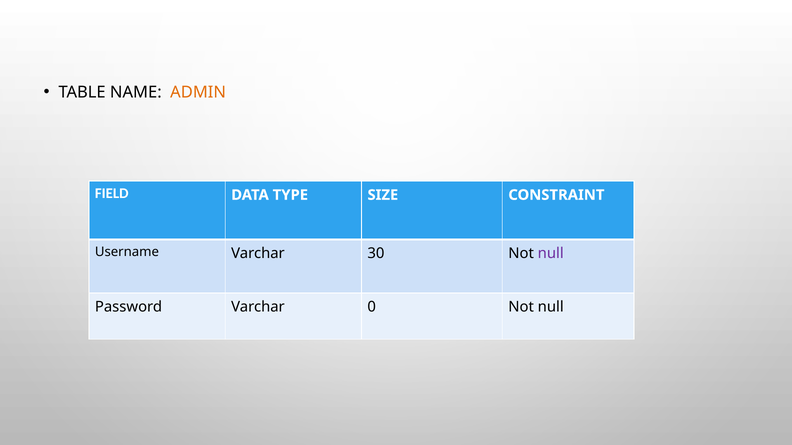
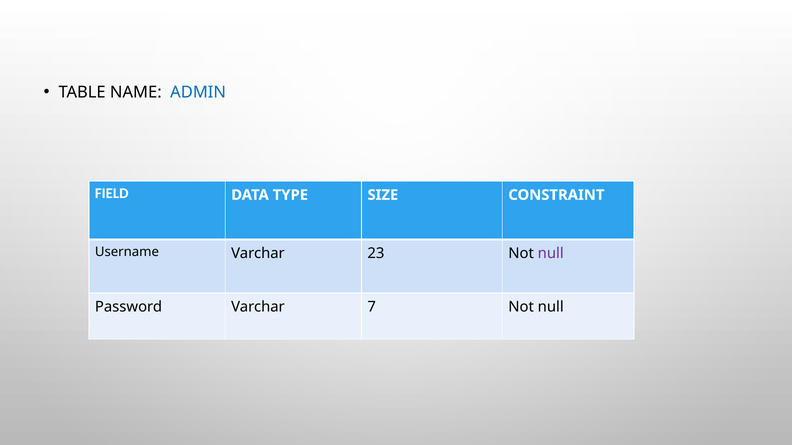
ADMIN colour: orange -> blue
30: 30 -> 23
0: 0 -> 7
